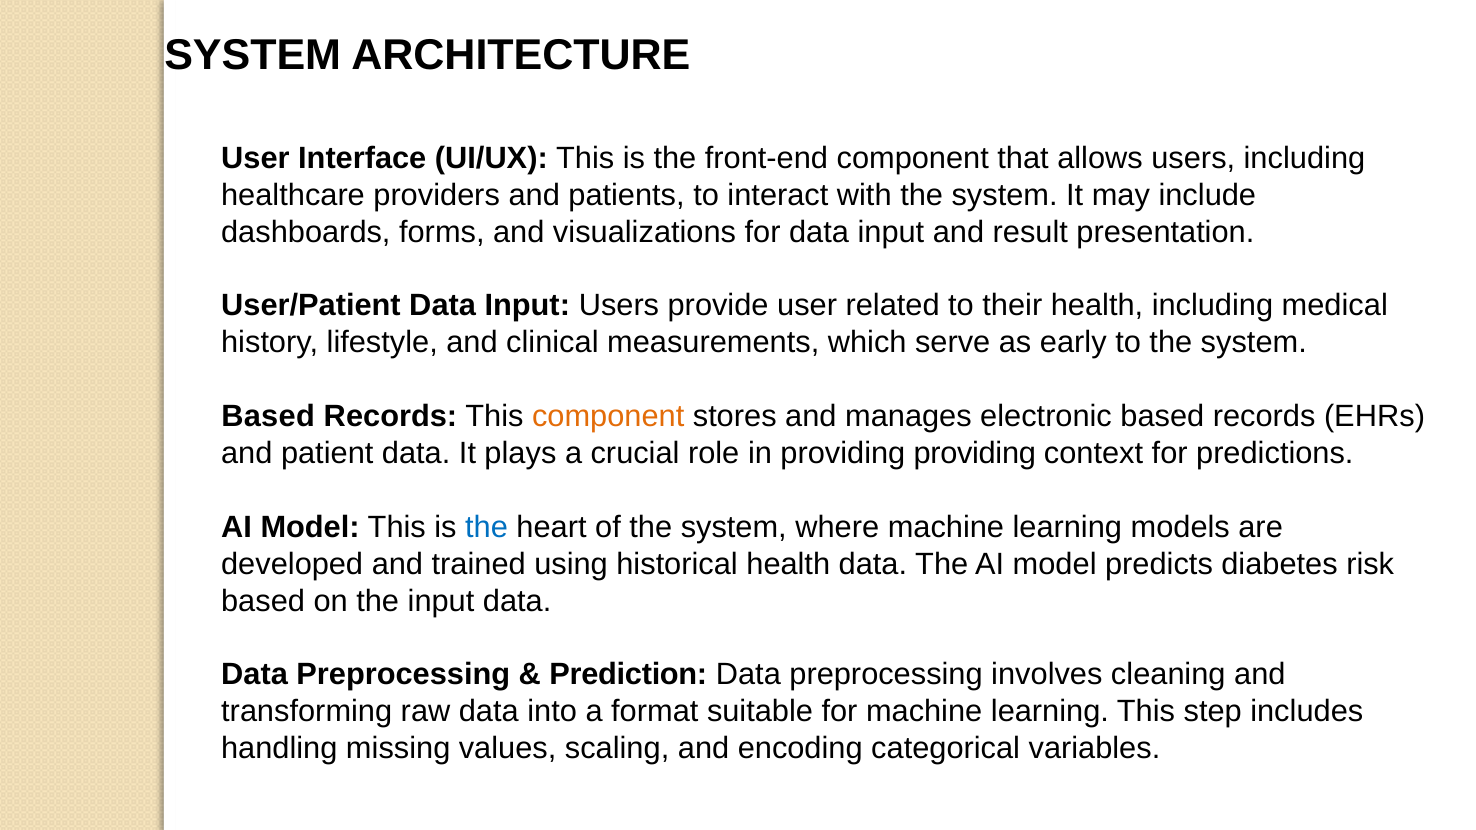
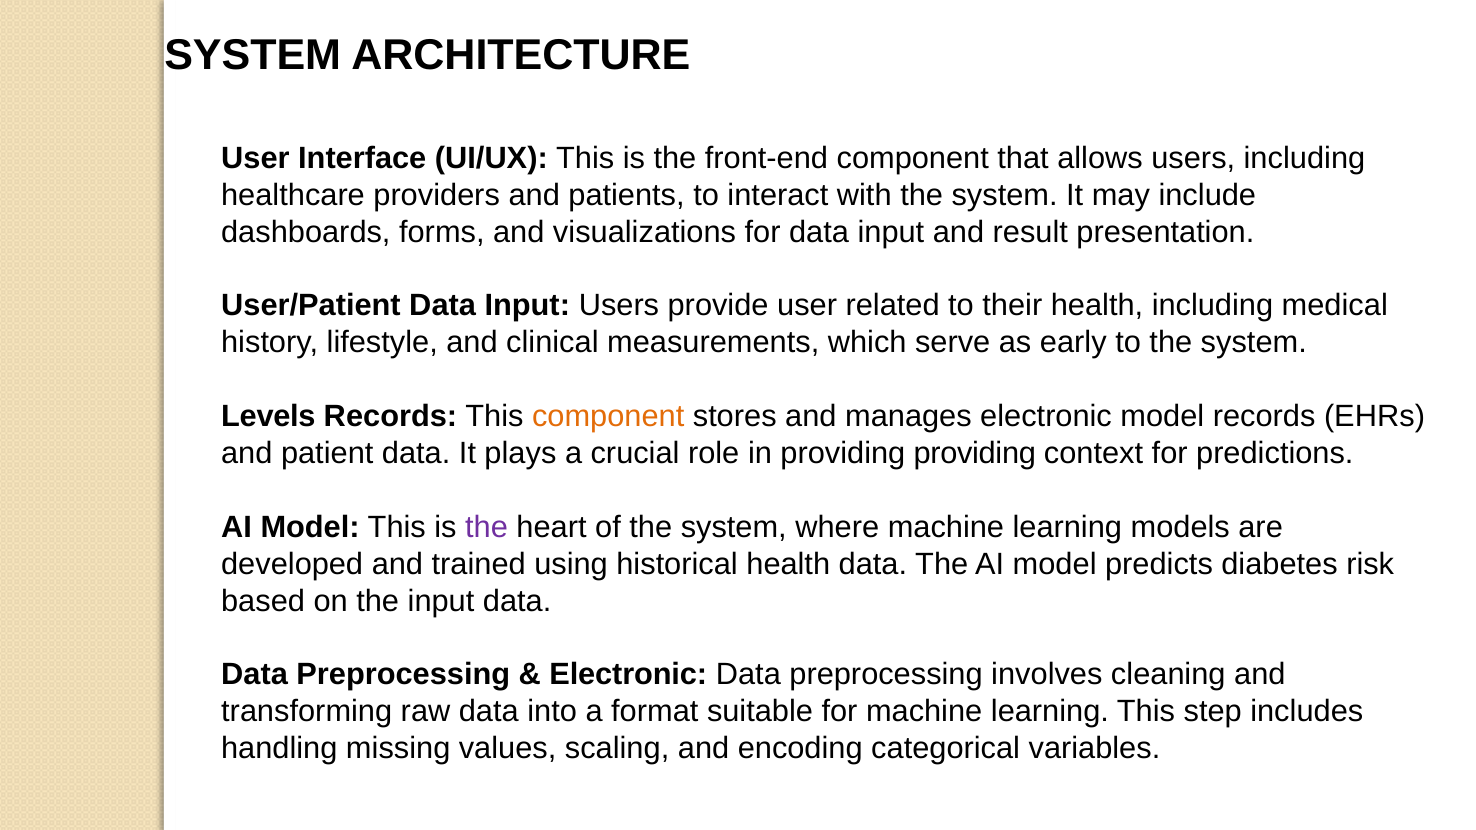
Based at (268, 417): Based -> Levels
electronic based: based -> model
the at (487, 527) colour: blue -> purple
Prediction at (628, 675): Prediction -> Electronic
